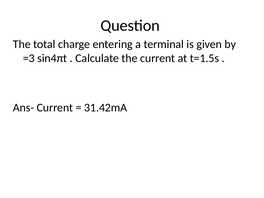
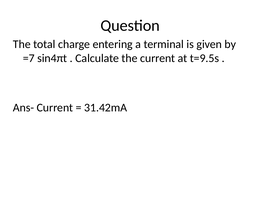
=3: =3 -> =7
t=1.5s: t=1.5s -> t=9.5s
